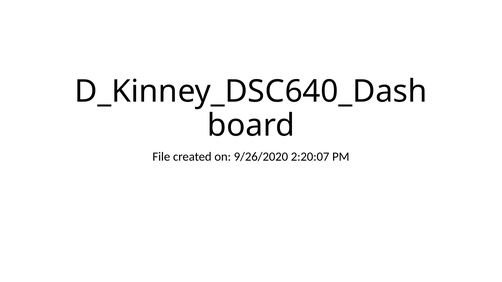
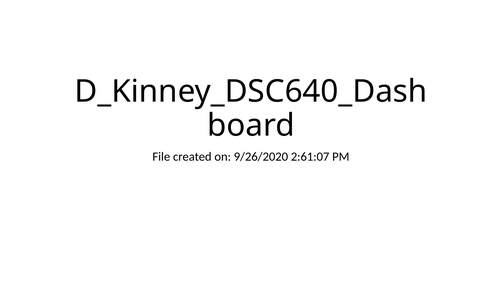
2:20:07: 2:20:07 -> 2:61:07
